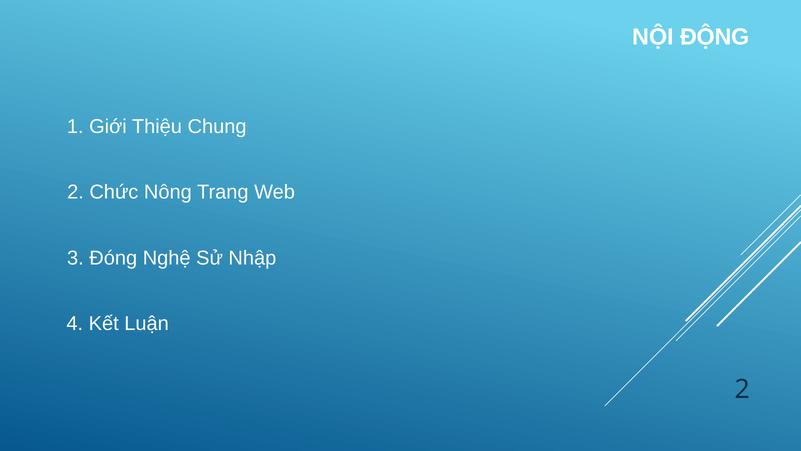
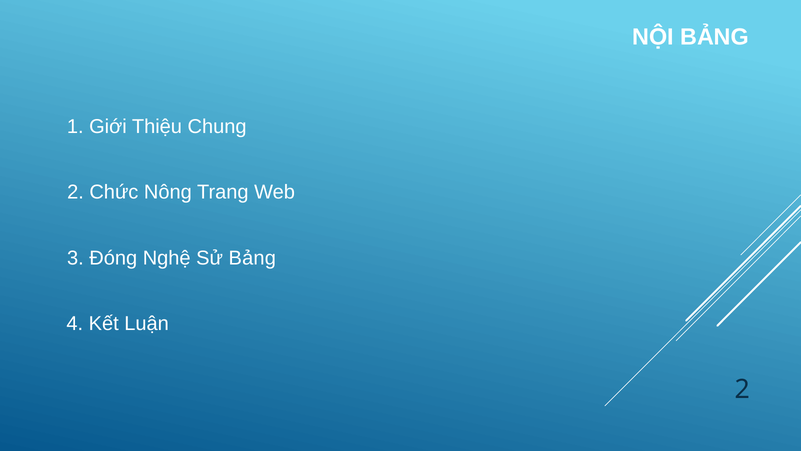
NỘI ĐỘNG: ĐỘNG -> BẢNG
Sử Nhập: Nhập -> Bảng
